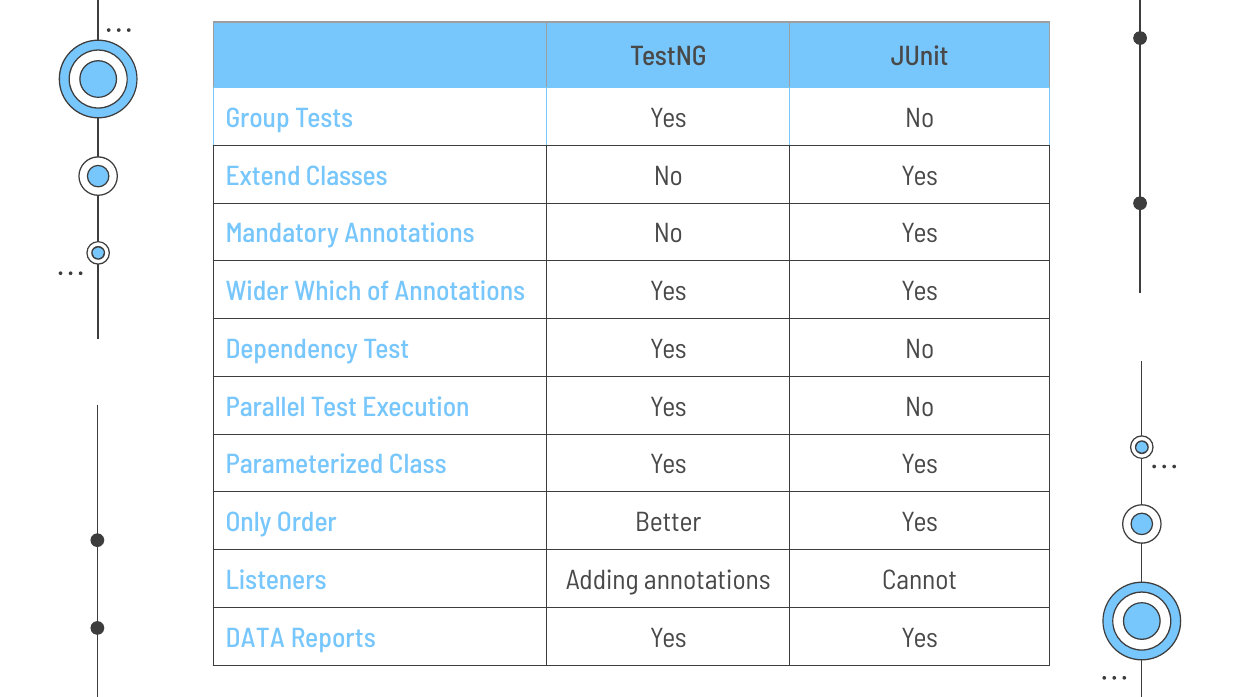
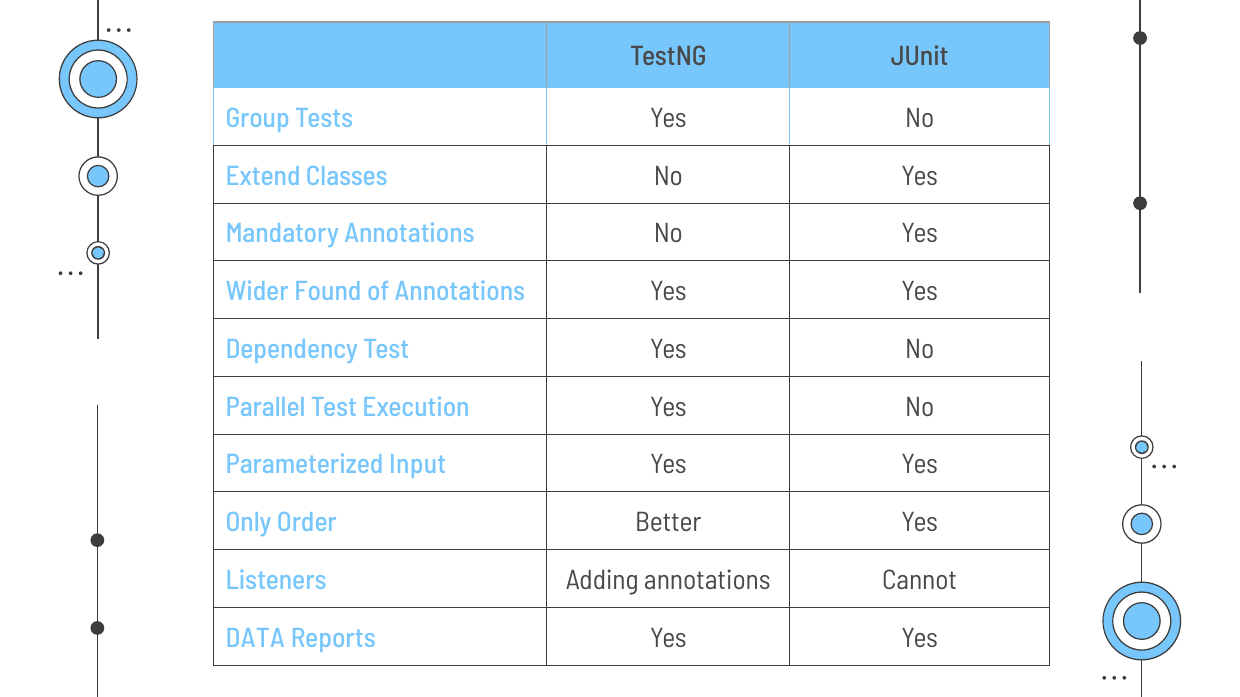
Which: Which -> Found
Class: Class -> Input
